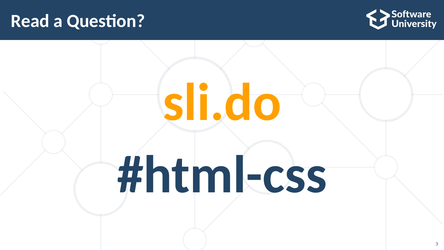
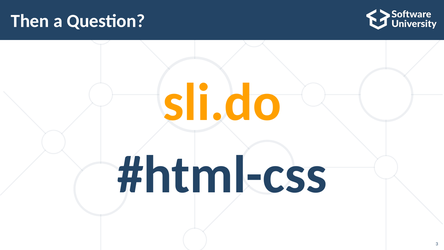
Read: Read -> Then
